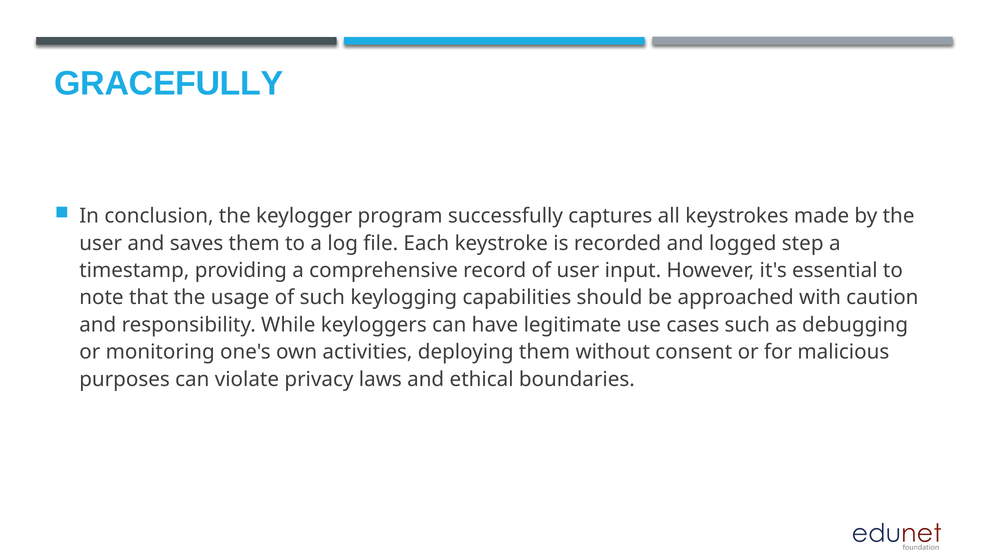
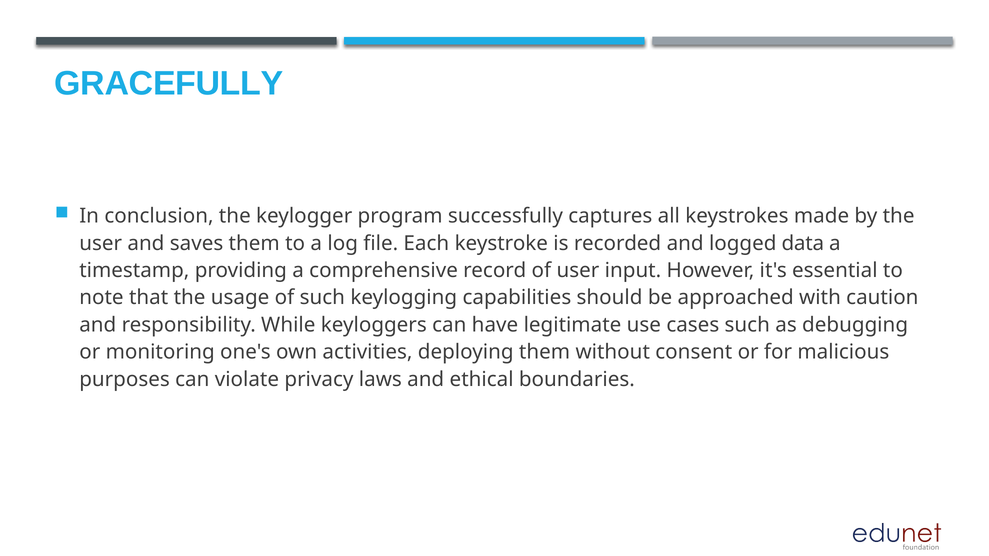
step: step -> data
